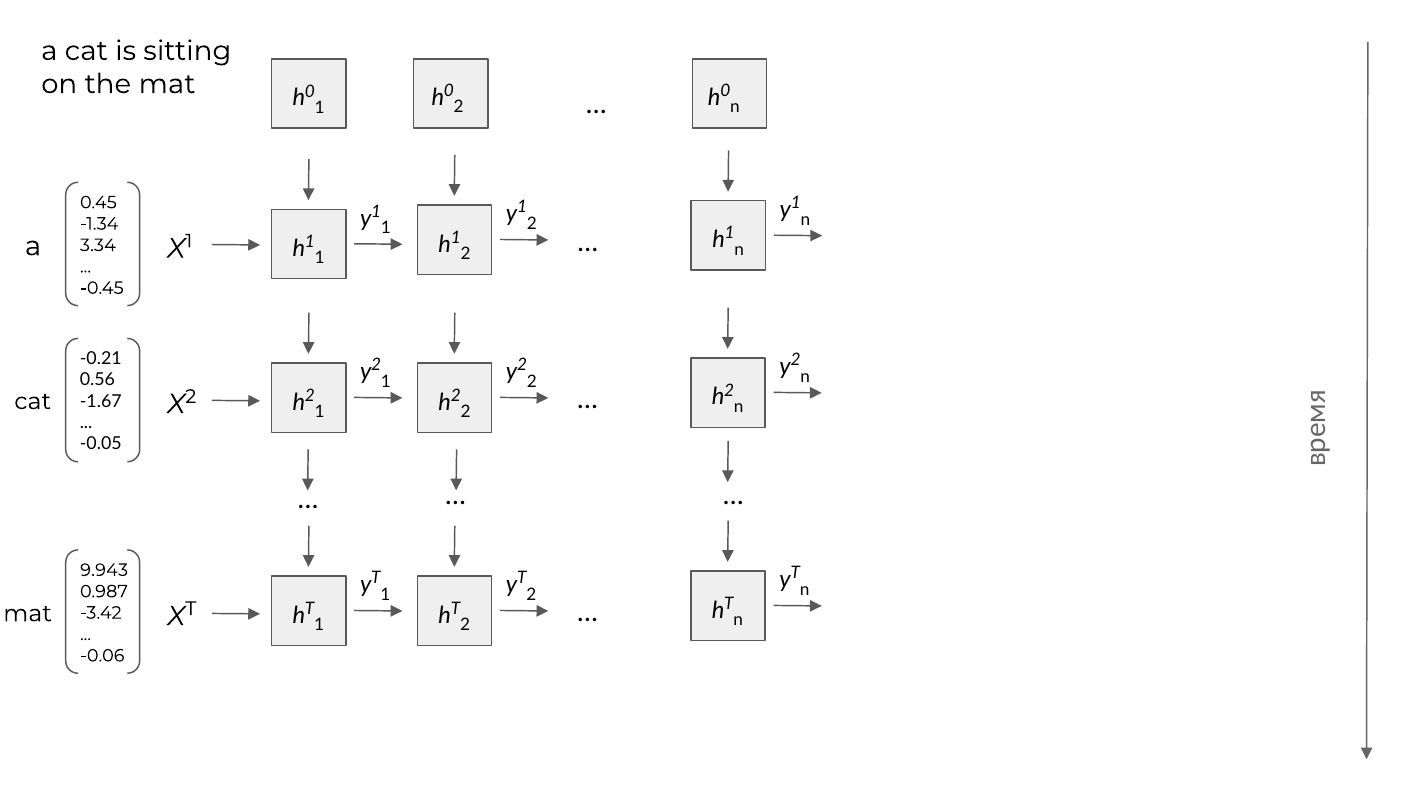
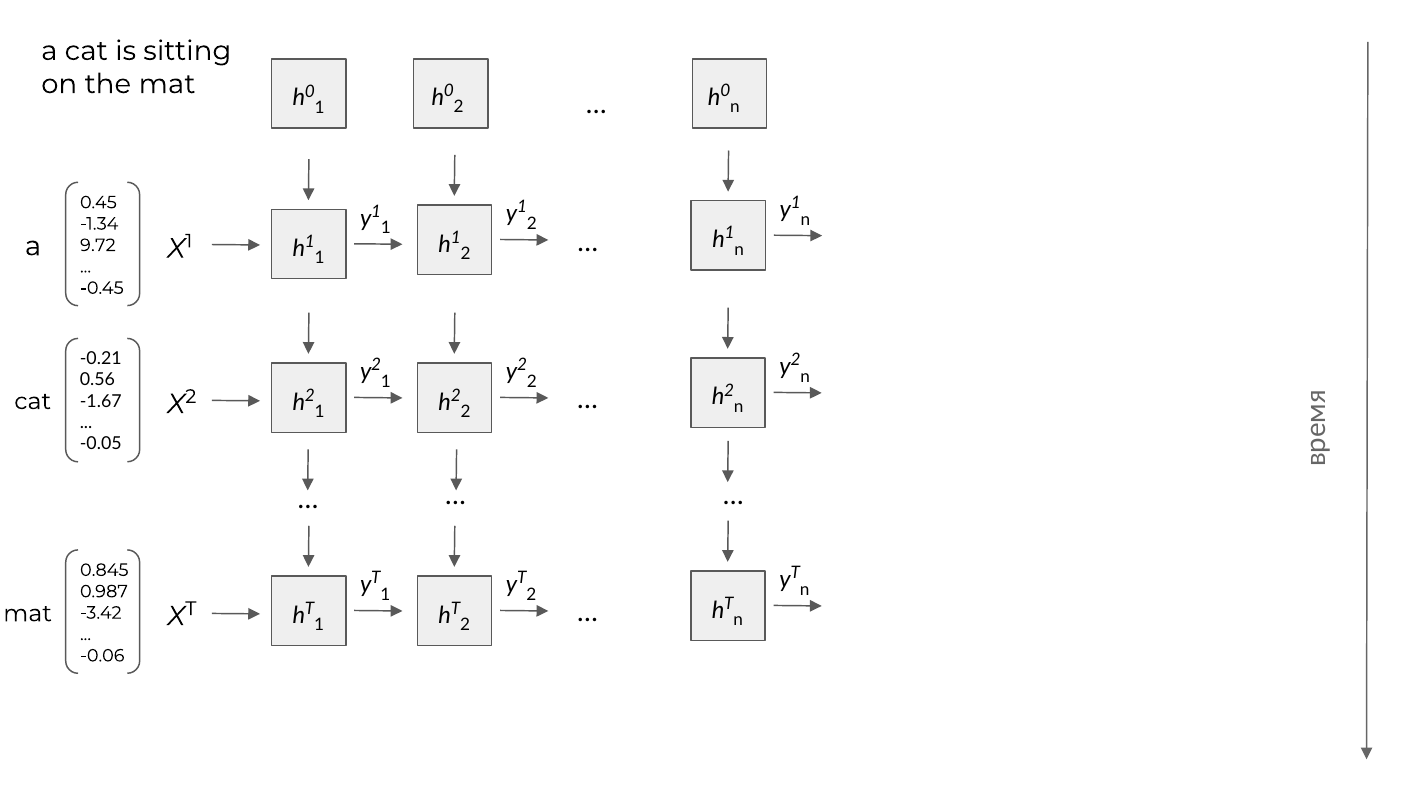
3.34: 3.34 -> 9.72
9.943: 9.943 -> 0.845
